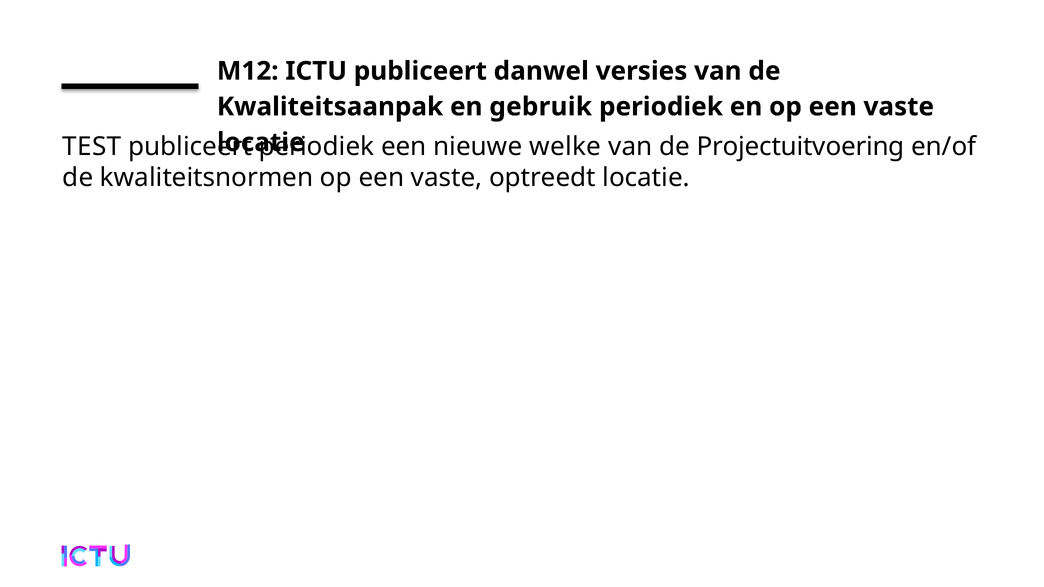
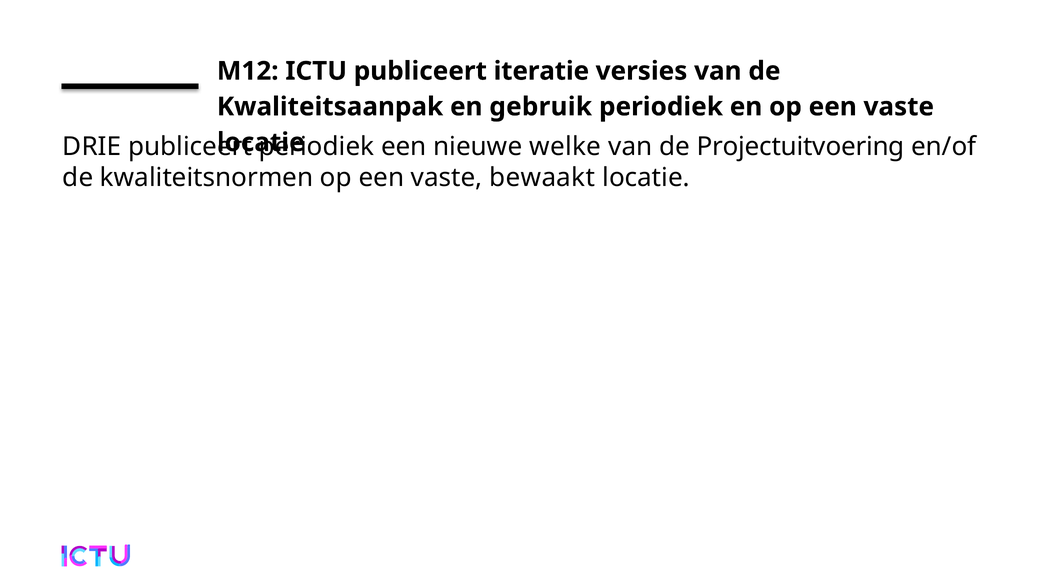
danwel: danwel -> iteratie
TEST: TEST -> DRIE
optreedt: optreedt -> bewaakt
